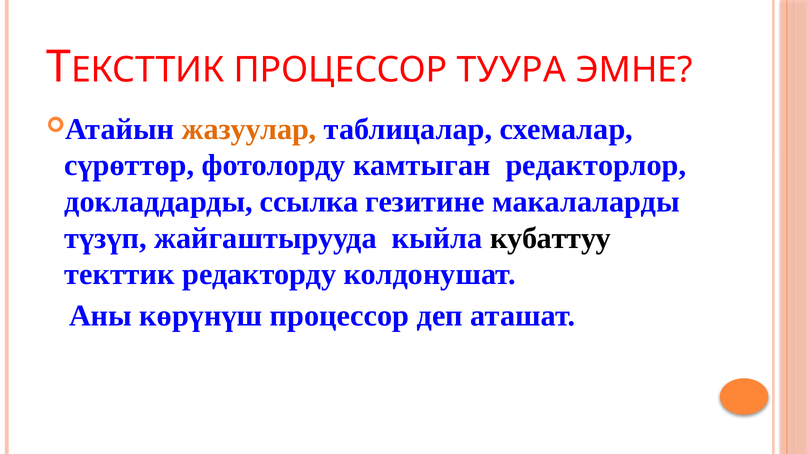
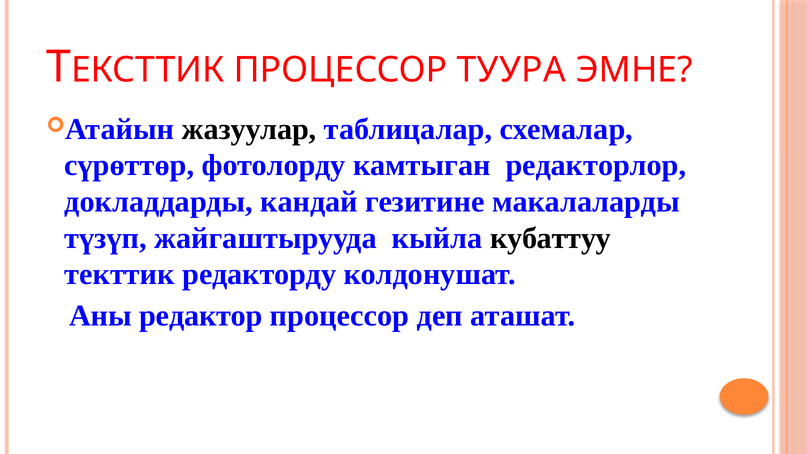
жазуулар colour: orange -> black
ссылка: ссылка -> кандай
көрүнүш: көрүнүш -> редактор
